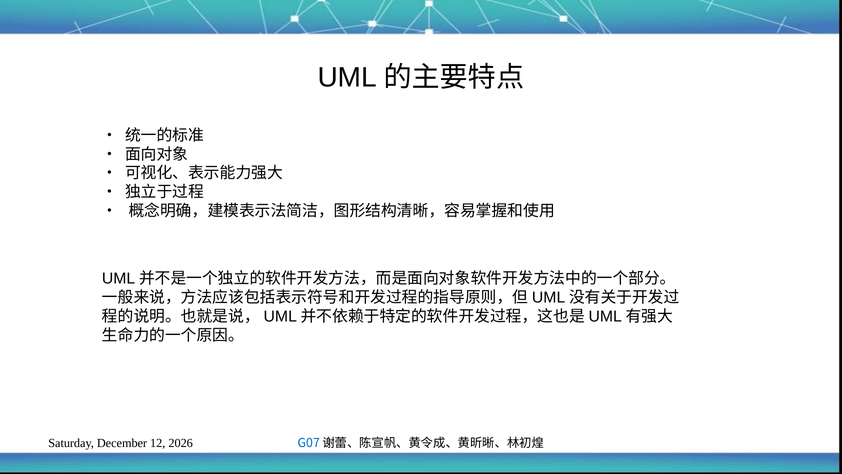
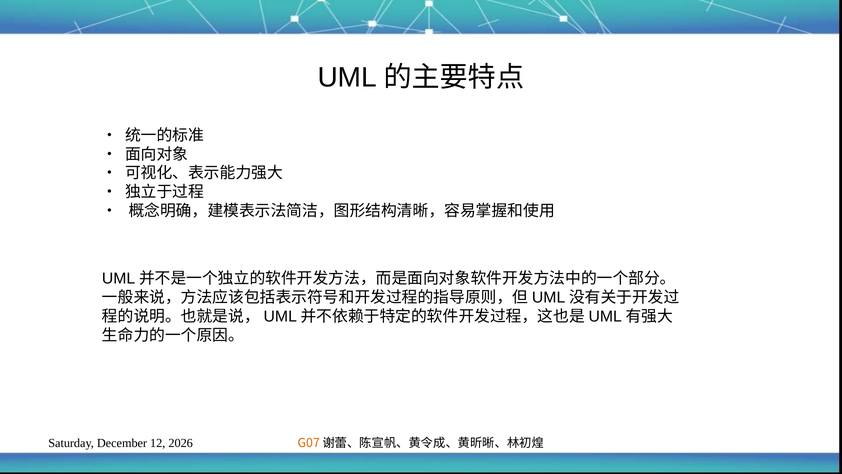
G07 colour: blue -> orange
